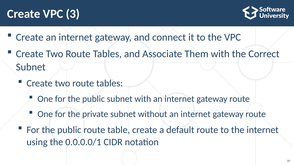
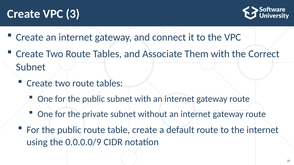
0.0.0.0/1: 0.0.0.0/1 -> 0.0.0.0/9
